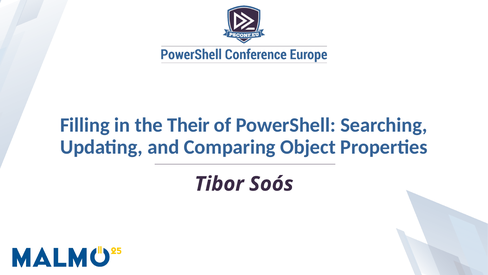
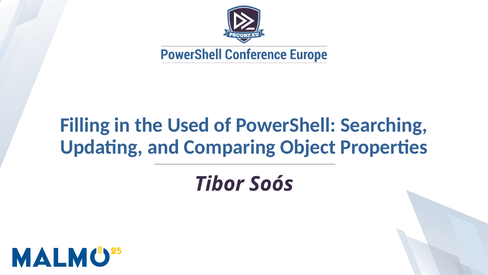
Their: Their -> Used
